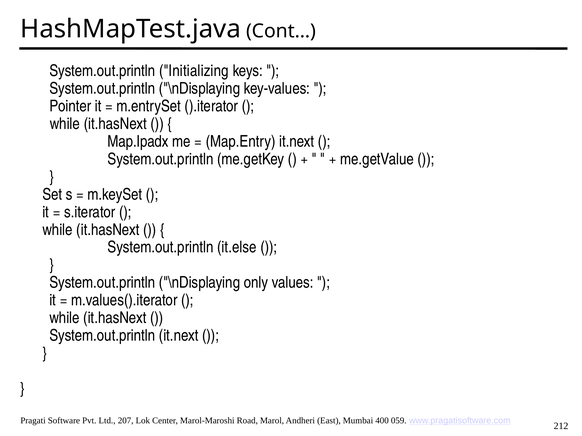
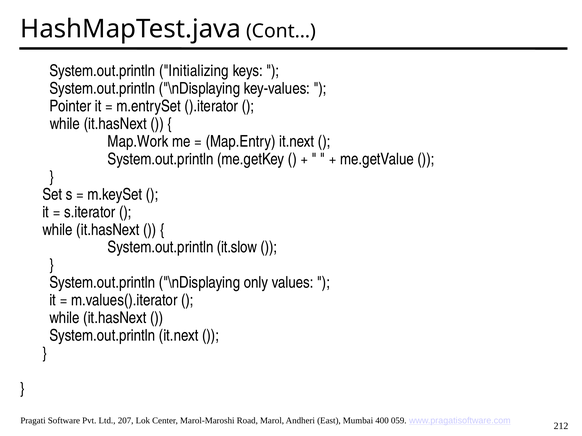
Map.Ipadx: Map.Ipadx -> Map.Work
it.else: it.else -> it.slow
